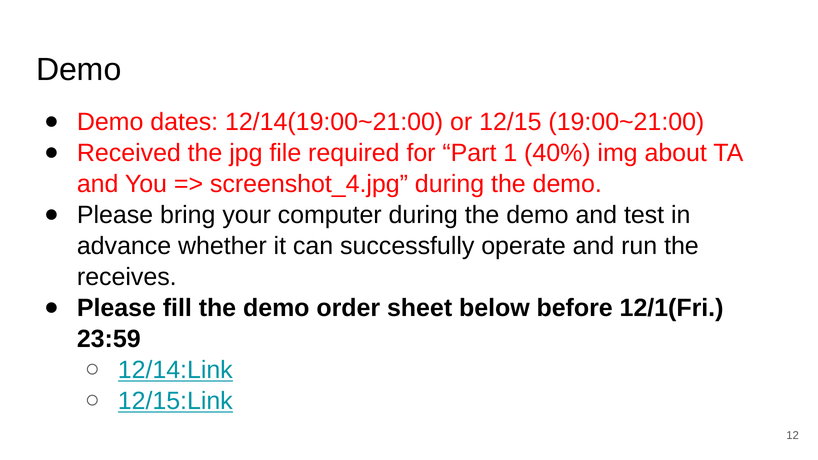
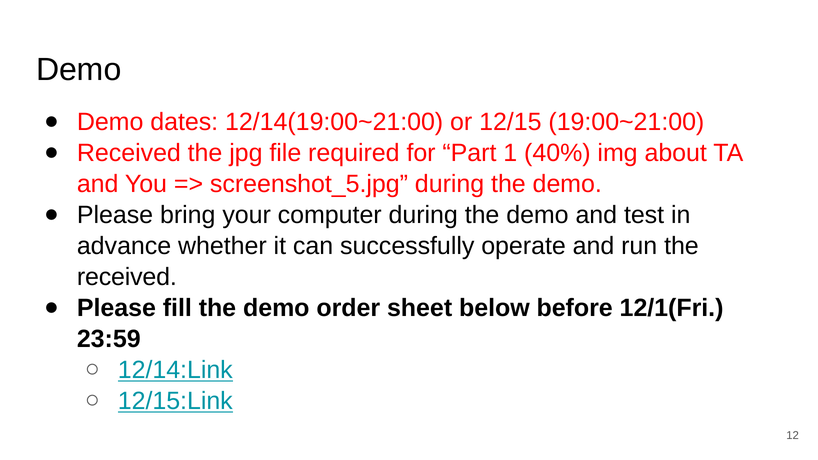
screenshot_4.jpg: screenshot_4.jpg -> screenshot_5.jpg
receives at (127, 277): receives -> received
